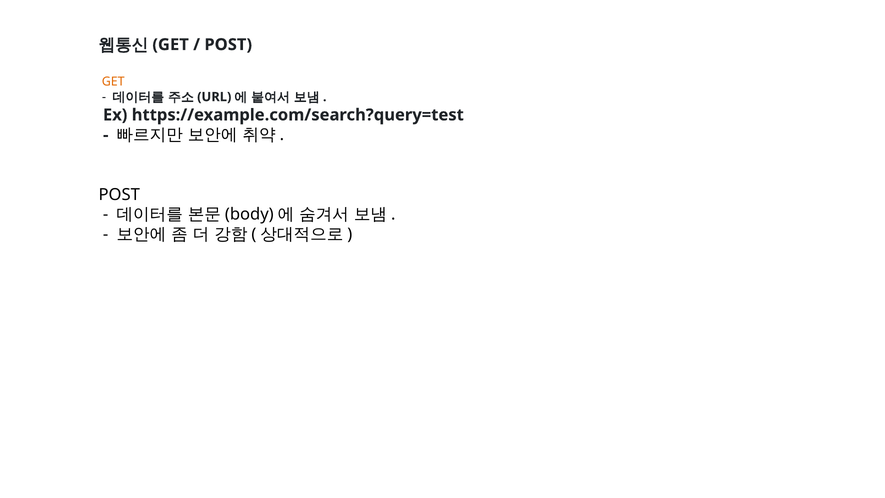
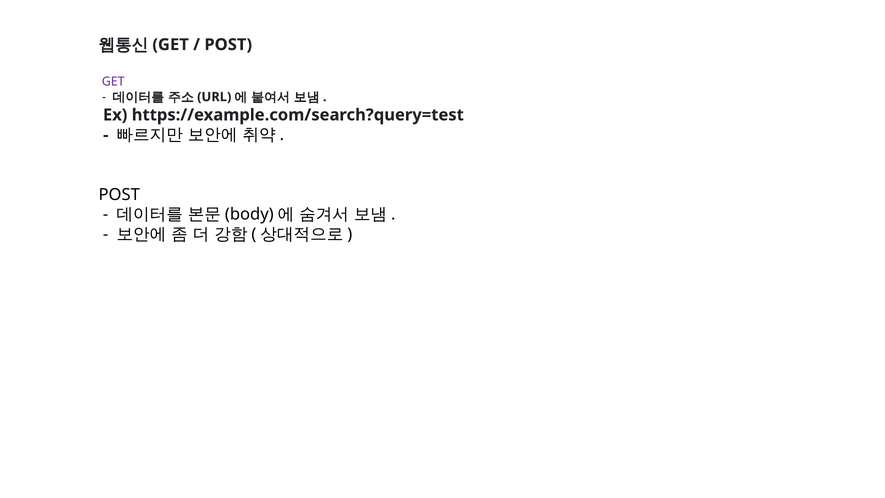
GET at (113, 82) colour: orange -> purple
